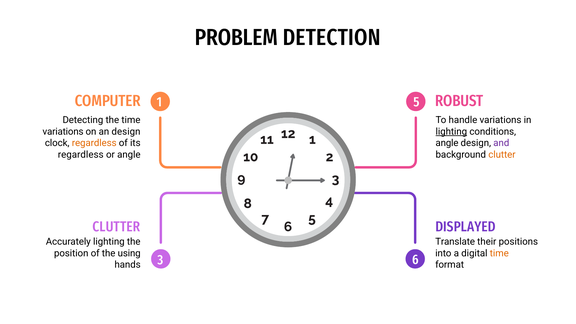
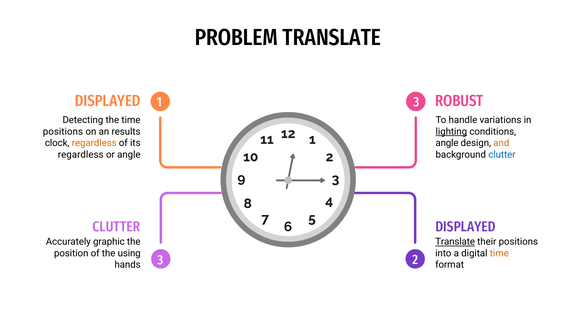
PROBLEM DETECTION: DETECTION -> TRANSLATE
COMPUTER at (108, 101): COMPUTER -> DISPLAYED
1 5: 5 -> 3
variations at (63, 132): variations -> positions
an design: design -> results
and colour: purple -> orange
clutter at (502, 155) colour: orange -> blue
Accurately lighting: lighting -> graphic
Translate at (455, 242) underline: none -> present
6: 6 -> 2
